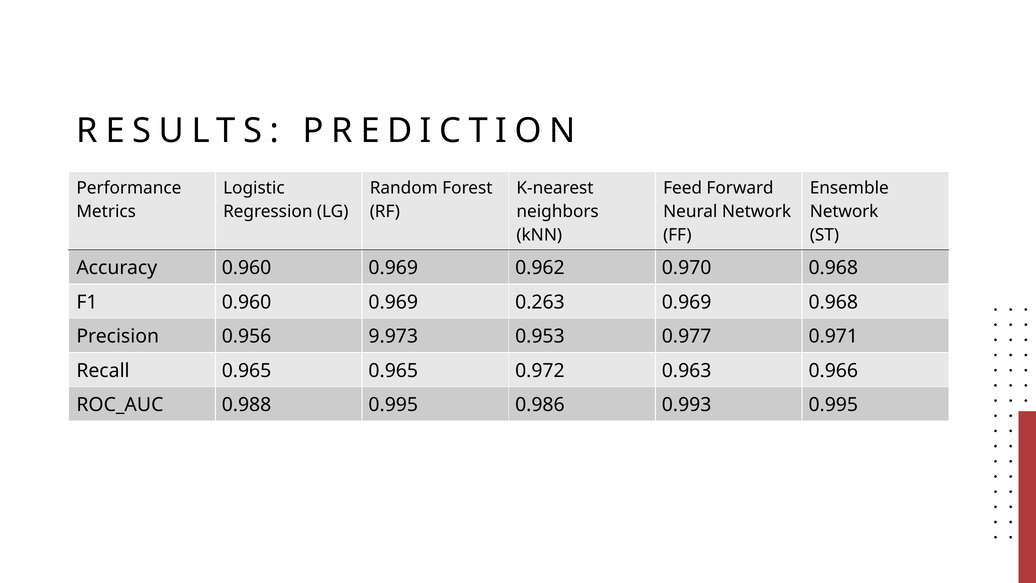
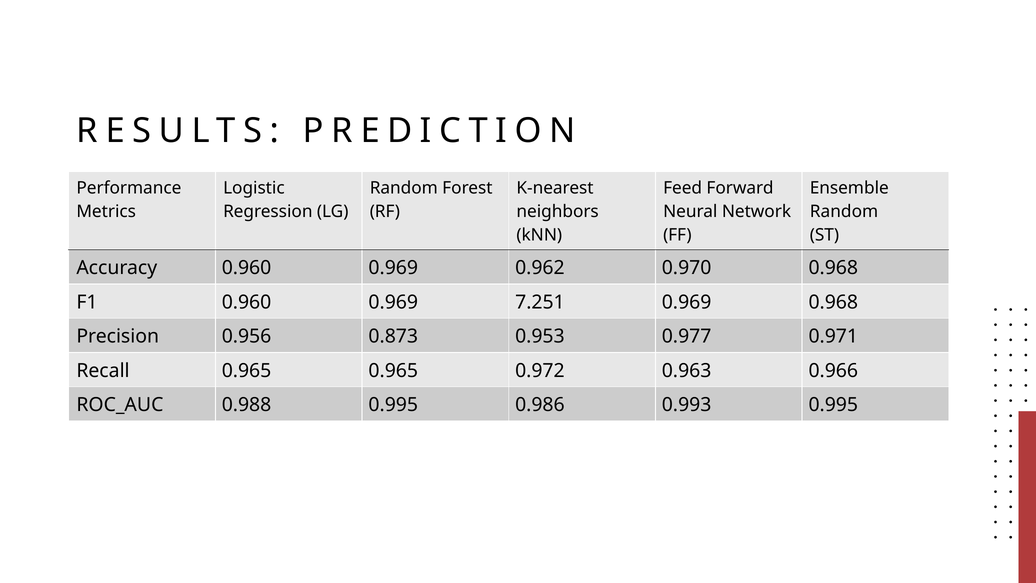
Network at (844, 212): Network -> Random
0.263: 0.263 -> 7.251
9.973: 9.973 -> 0.873
